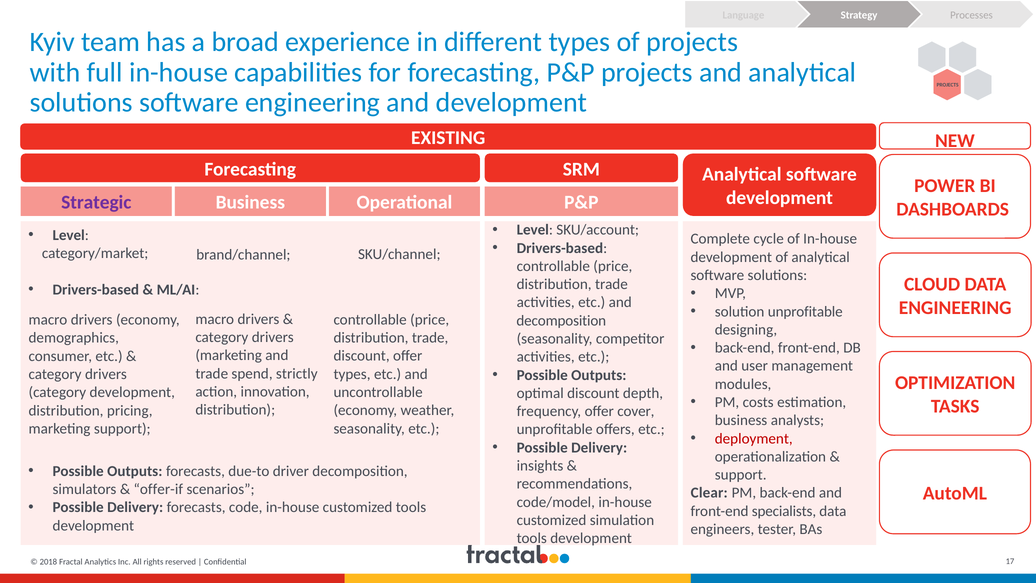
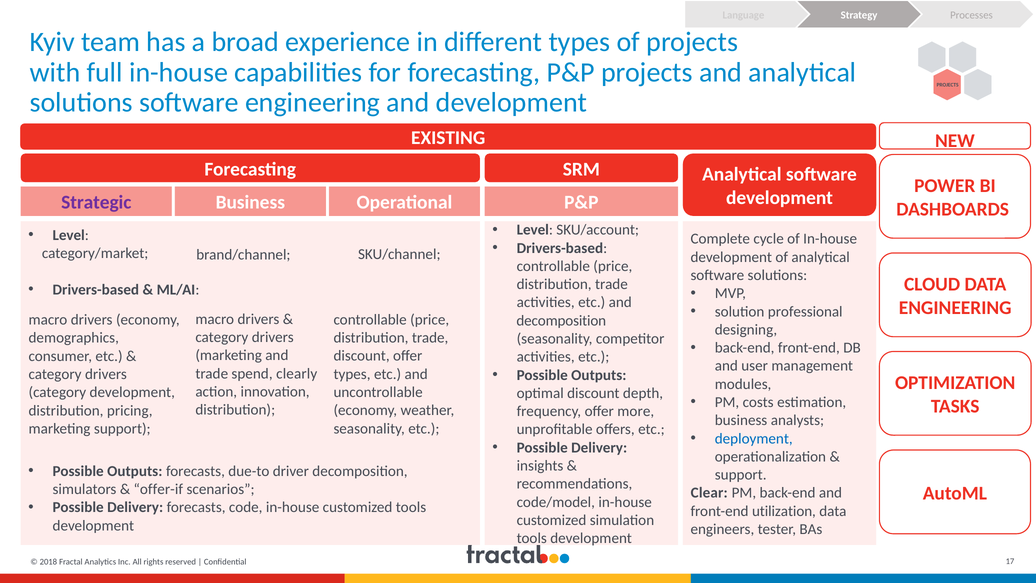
solution unprofitable: unprofitable -> professional
strictly: strictly -> clearly
cover: cover -> more
deployment colour: red -> blue
specialists: specialists -> utilization
